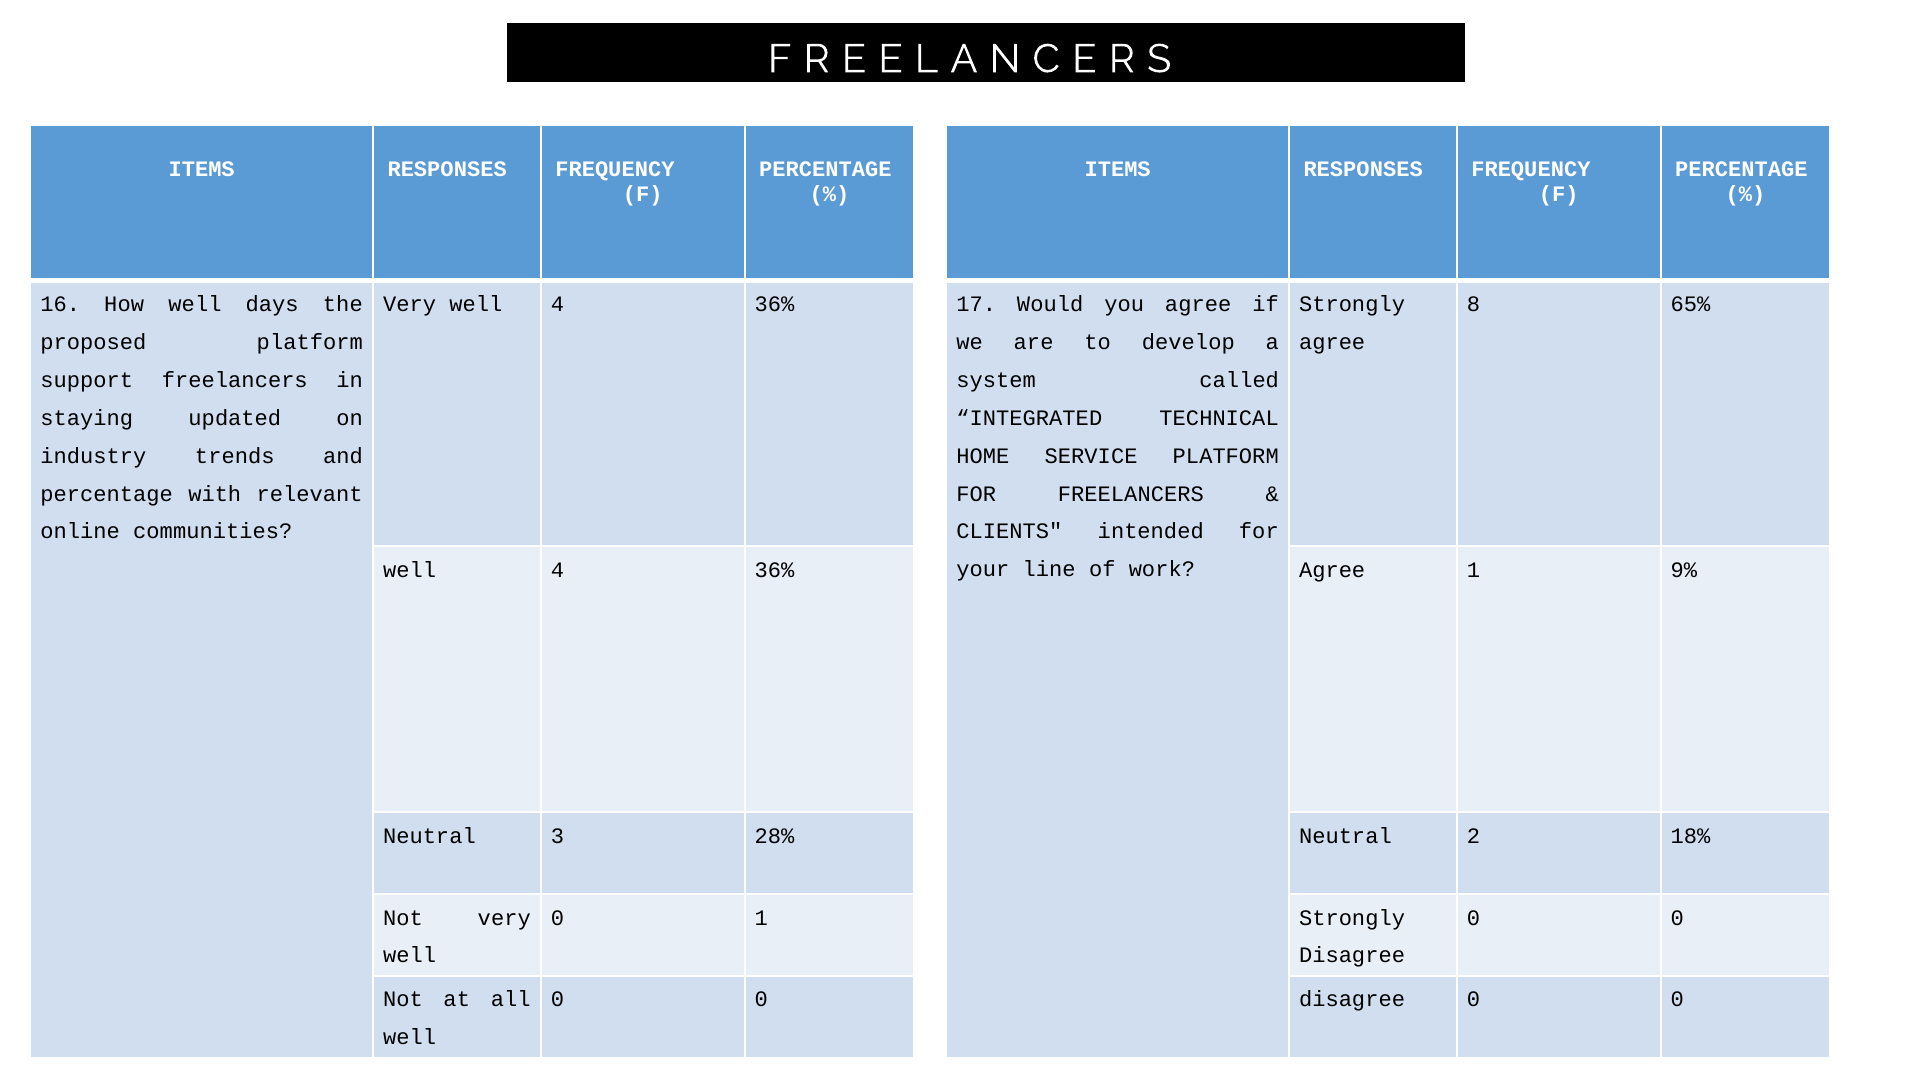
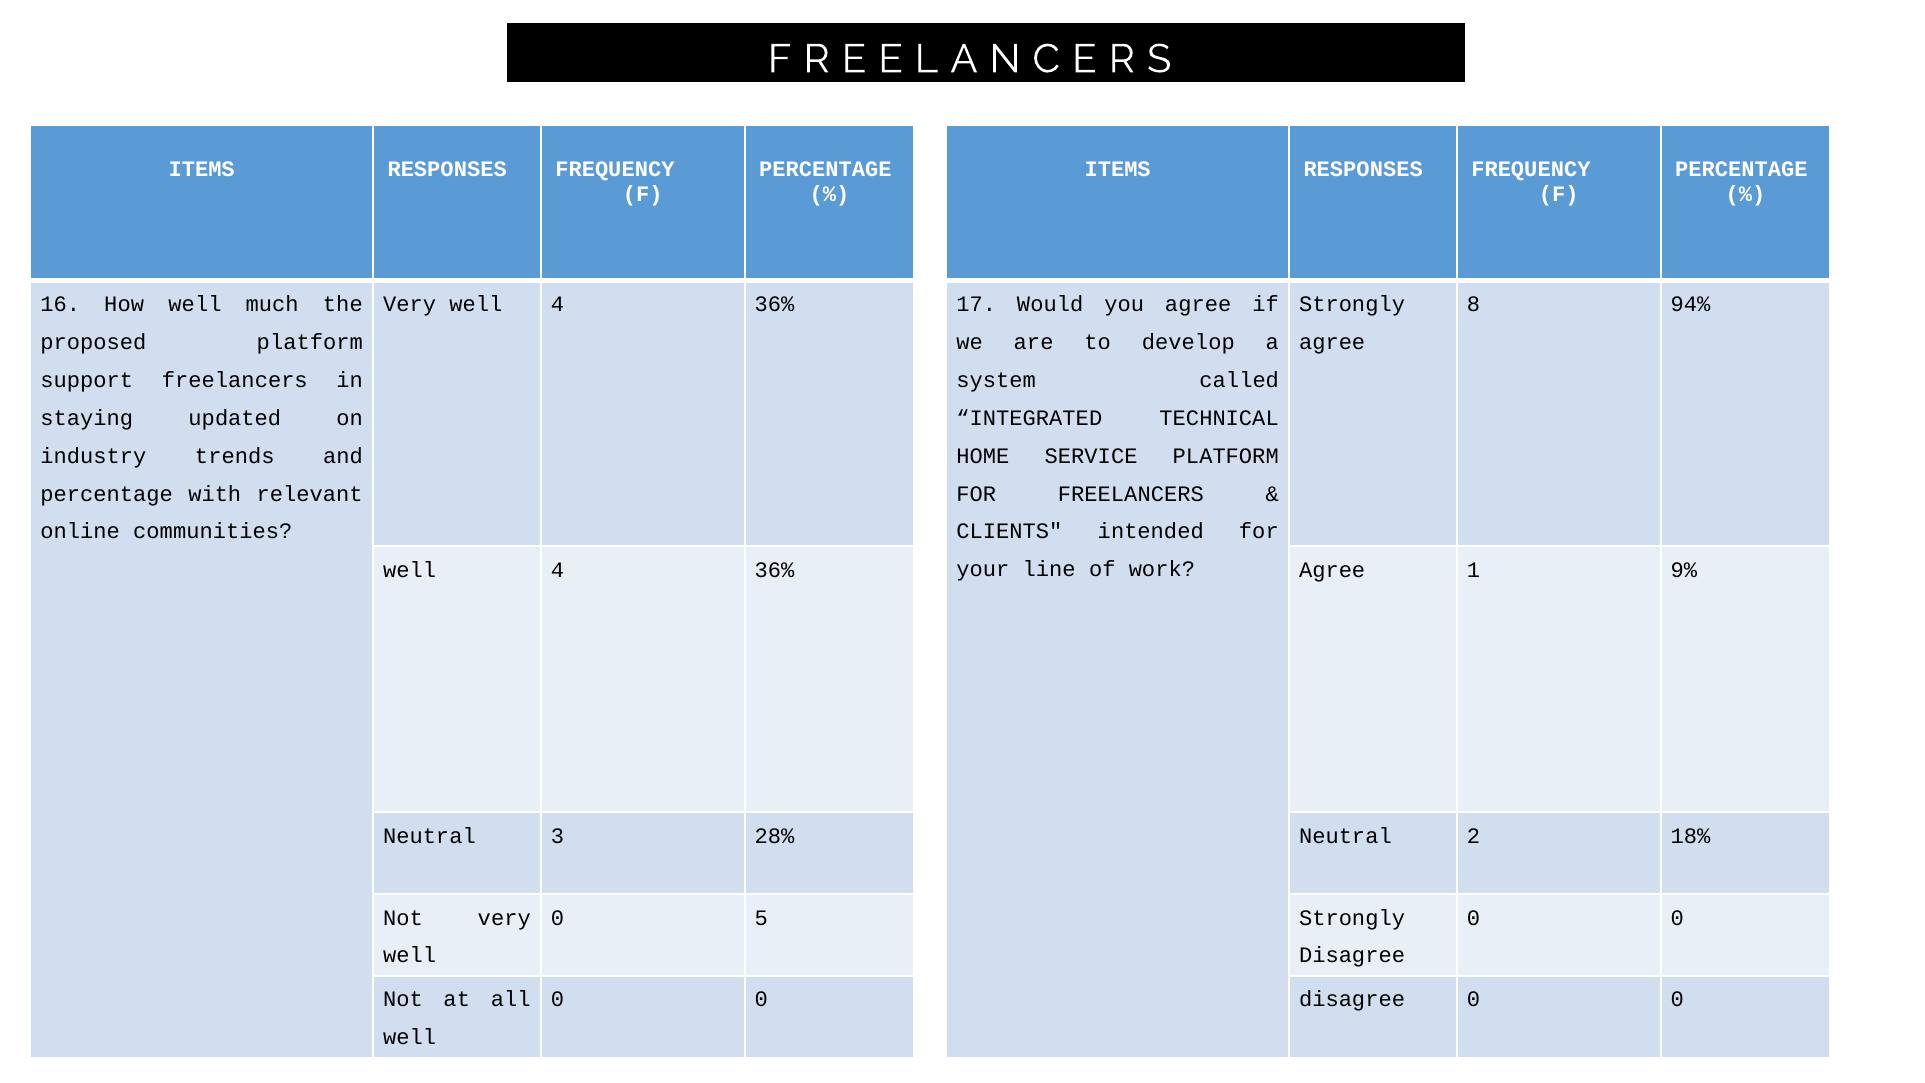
days: days -> much
65%: 65% -> 94%
0 1: 1 -> 5
